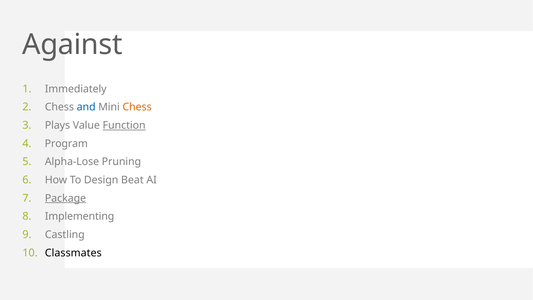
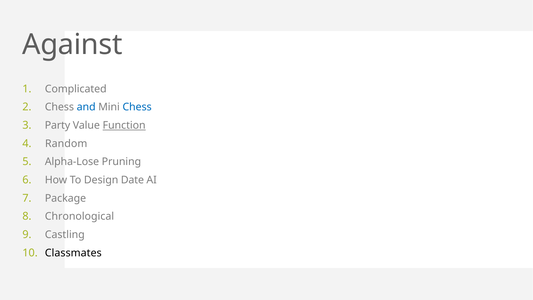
Immediately: Immediately -> Complicated
Chess at (137, 107) colour: orange -> blue
Plays: Plays -> Party
Program: Program -> Random
Beat: Beat -> Date
Package underline: present -> none
Implementing: Implementing -> Chronological
